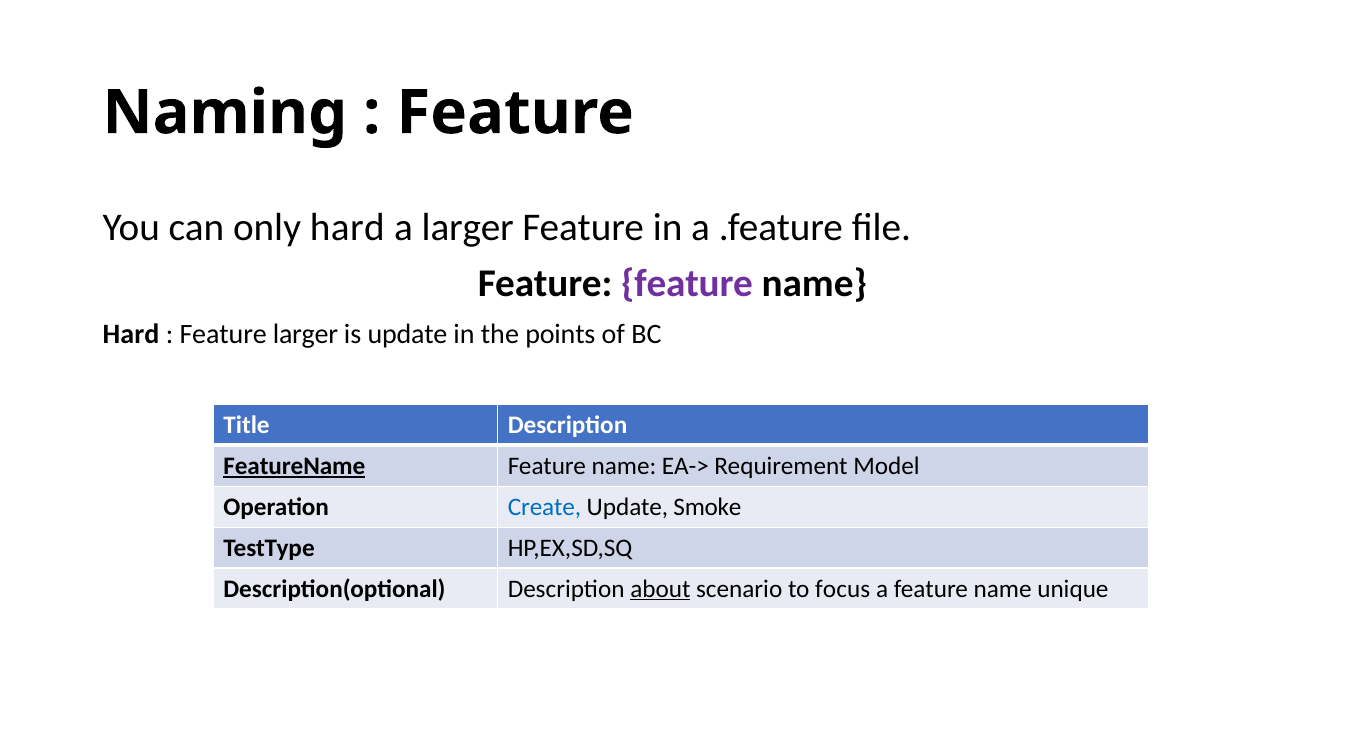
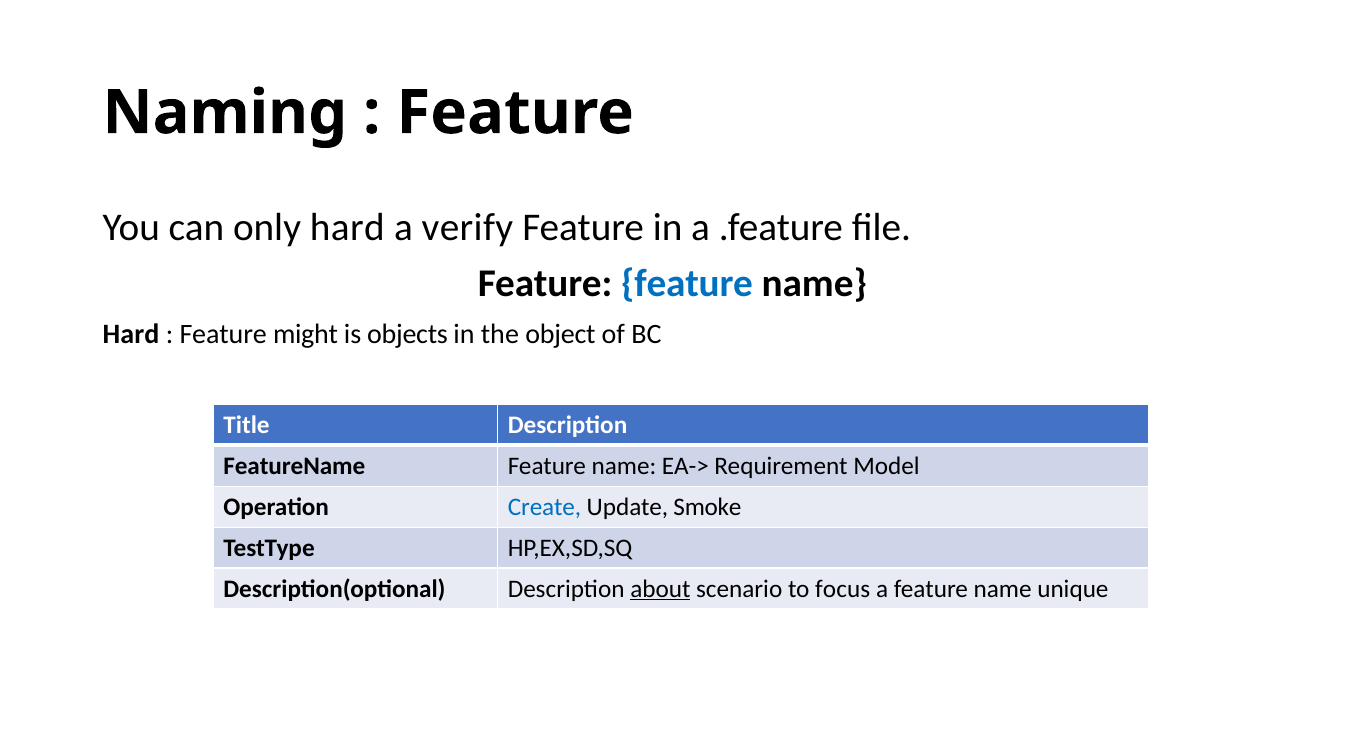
a larger: larger -> verify
feature at (687, 284) colour: purple -> blue
Feature larger: larger -> might
is update: update -> objects
points: points -> object
FeatureName underline: present -> none
